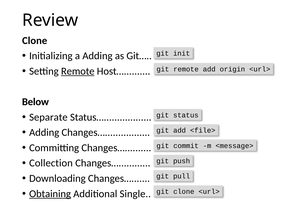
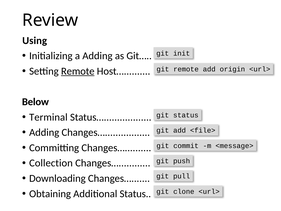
Clone at (35, 41): Clone -> Using
Separate: Separate -> Terminal
Obtaining underline: present -> none
Additional Single: Single -> Status
